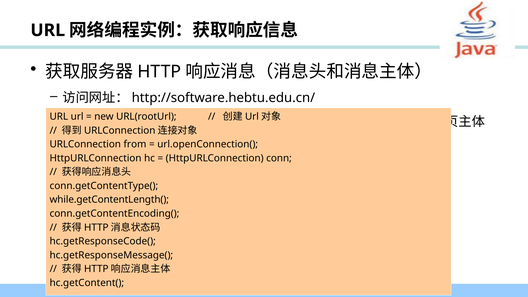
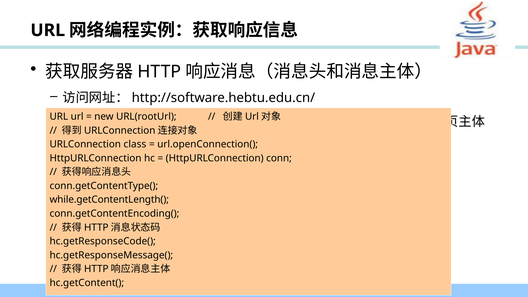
from: from -> class
